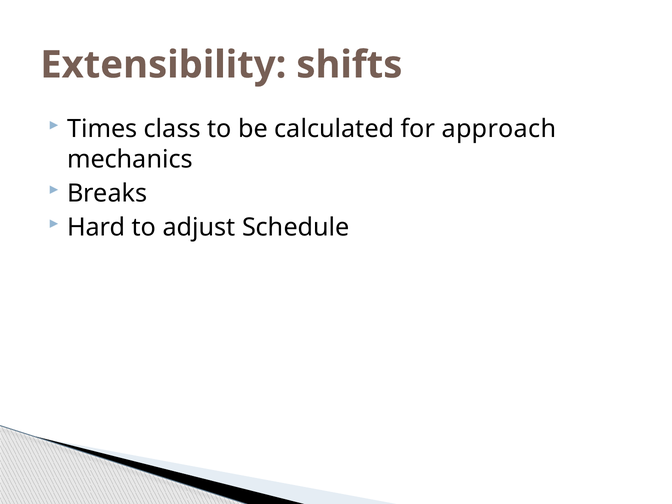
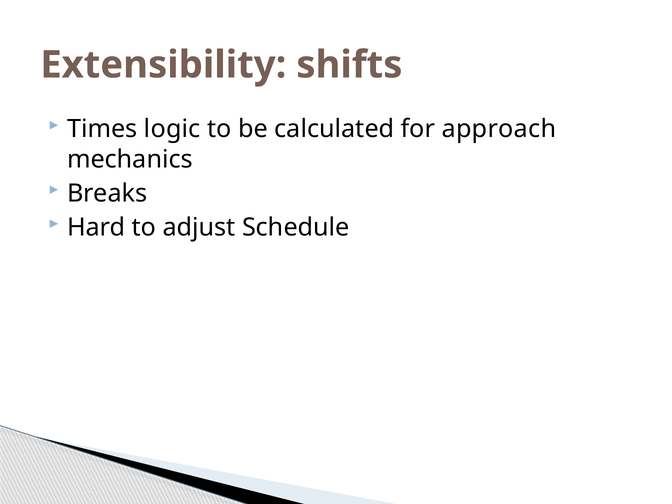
class: class -> logic
